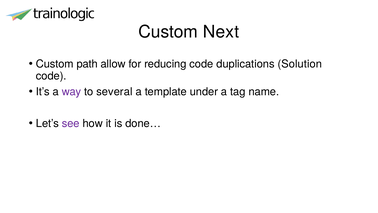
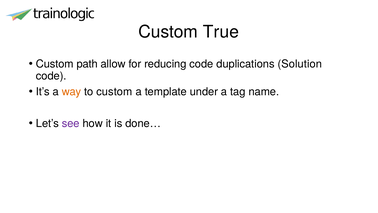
Next: Next -> True
way colour: purple -> orange
to several: several -> custom
